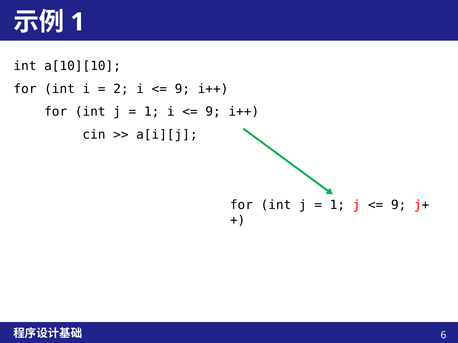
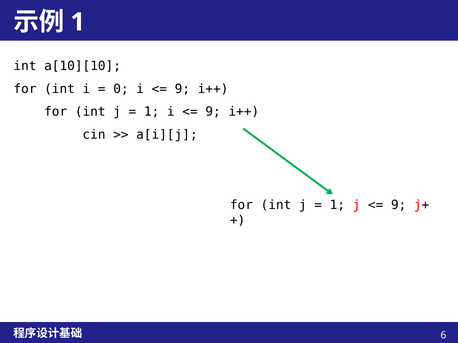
2: 2 -> 0
